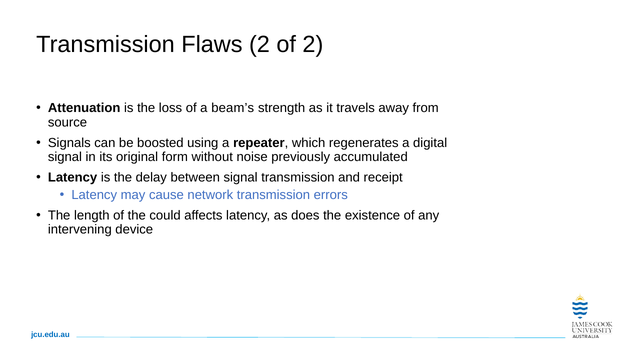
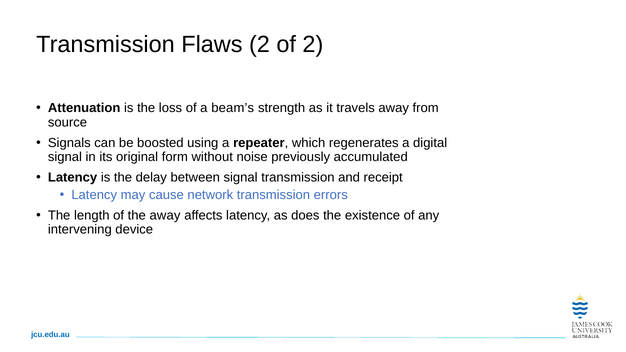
the could: could -> away
